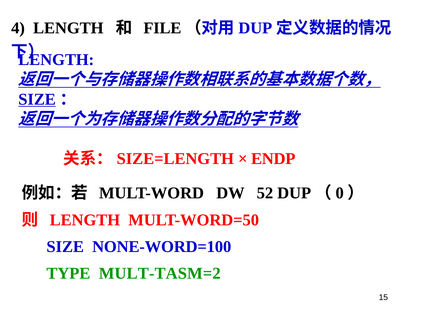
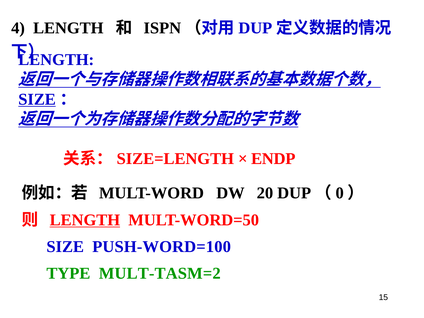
FILE: FILE -> ISPN
52: 52 -> 20
LENGTH at (85, 220) underline: none -> present
NONE-WORD=100: NONE-WORD=100 -> PUSH-WORD=100
